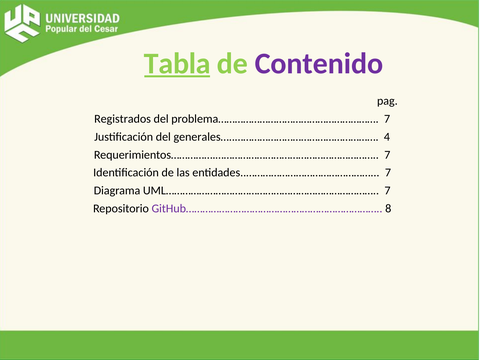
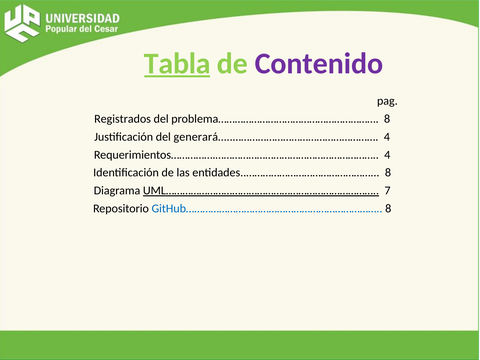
problema………………………………………………… 7: 7 -> 8
generales…..……………………………………………: generales…..…………………………………………… -> generará…..……………………………………………
Requerimientos…………….………………………………………………… 7: 7 -> 4
entidades..……………………………………… 7: 7 -> 8
UML………………………………………………………………… underline: none -> present
GitHub…………………………………………………………… colour: purple -> blue
